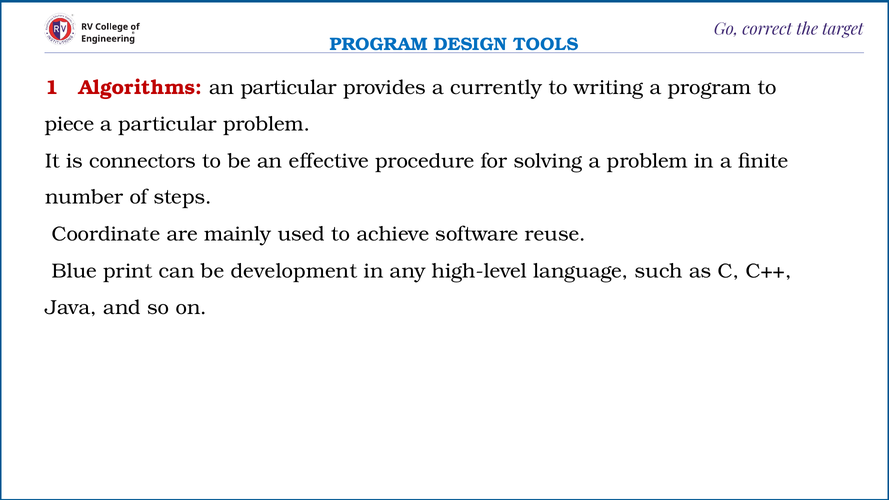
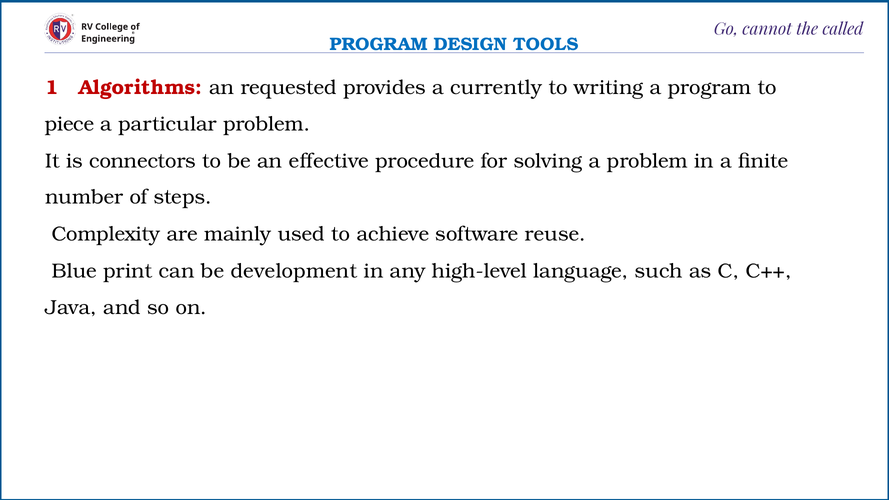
correct: correct -> cannot
target: target -> called
an particular: particular -> requested
Coordinate: Coordinate -> Complexity
